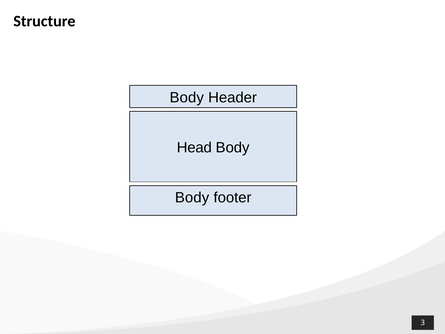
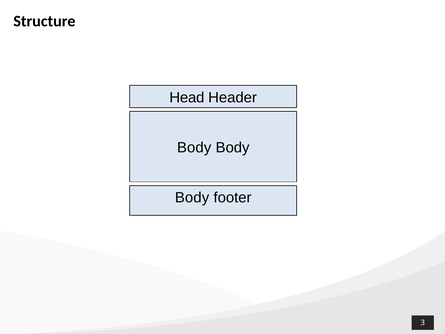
Body at (187, 97): Body -> Head
Head at (194, 148): Head -> Body
